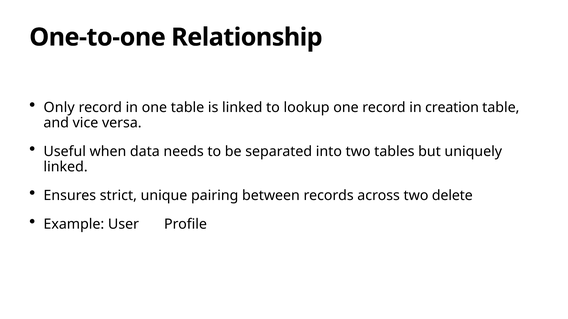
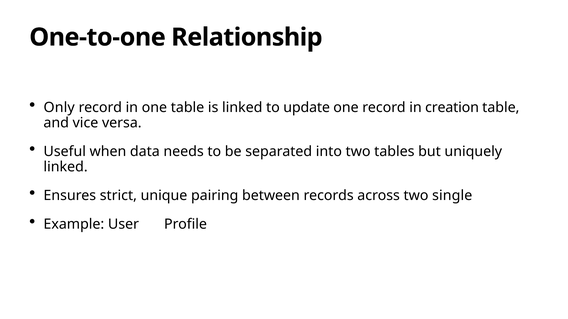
lookup: lookup -> update
delete: delete -> single
